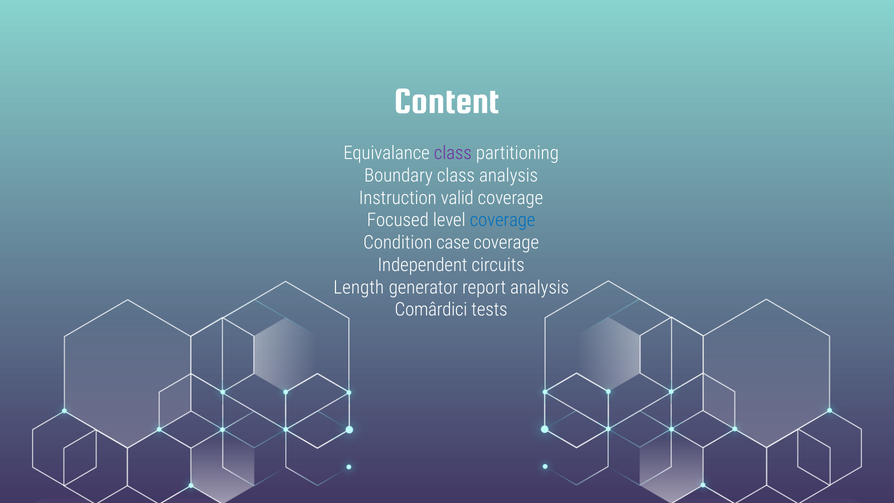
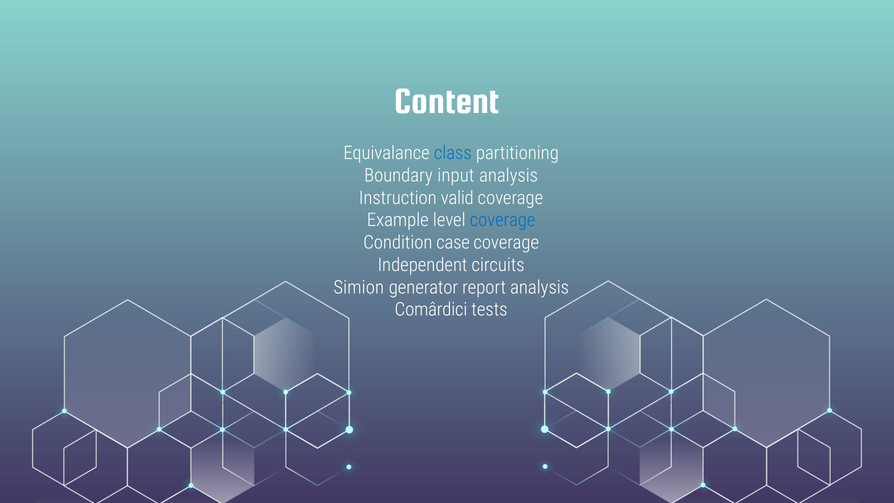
class at (453, 153) colour: purple -> blue
Boundary class: class -> input
Focused: Focused -> Example
Length: Length -> Simion
